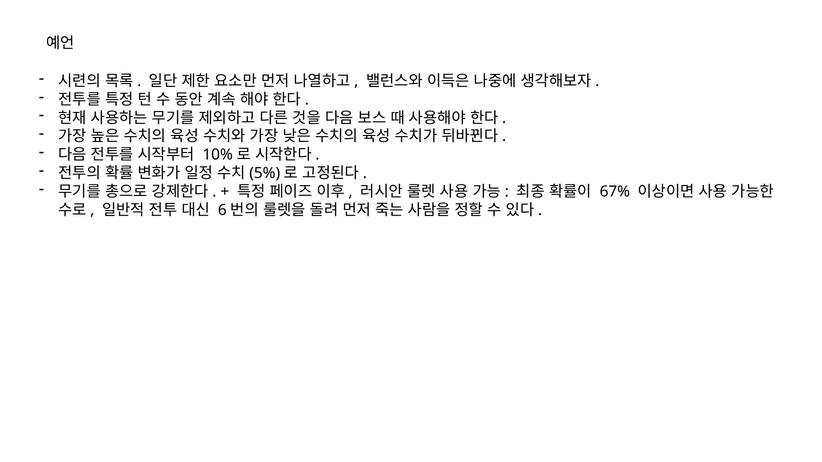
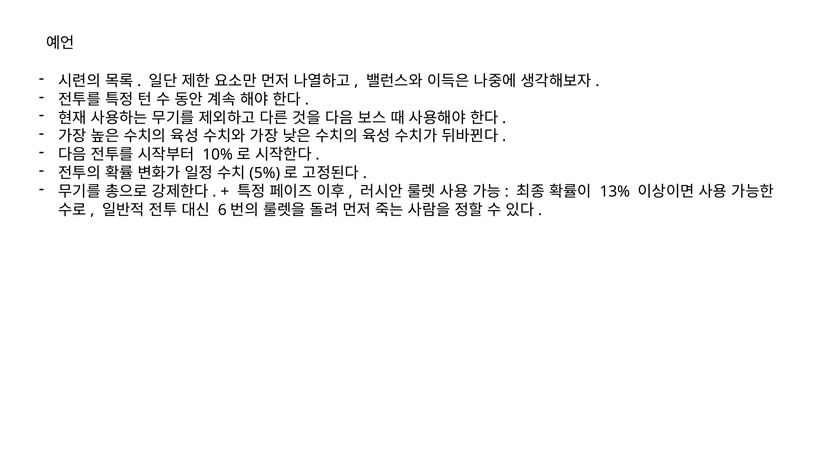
67%: 67% -> 13%
